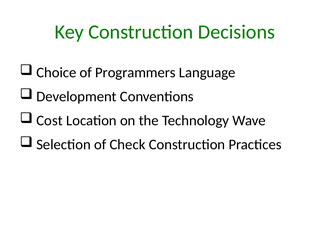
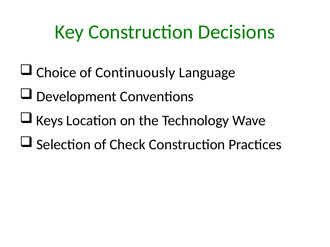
Programmers: Programmers -> Continuously
Cost: Cost -> Keys
